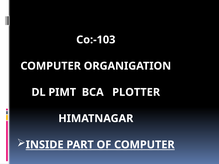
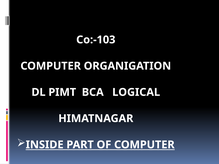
PLOTTER: PLOTTER -> LOGICAL
